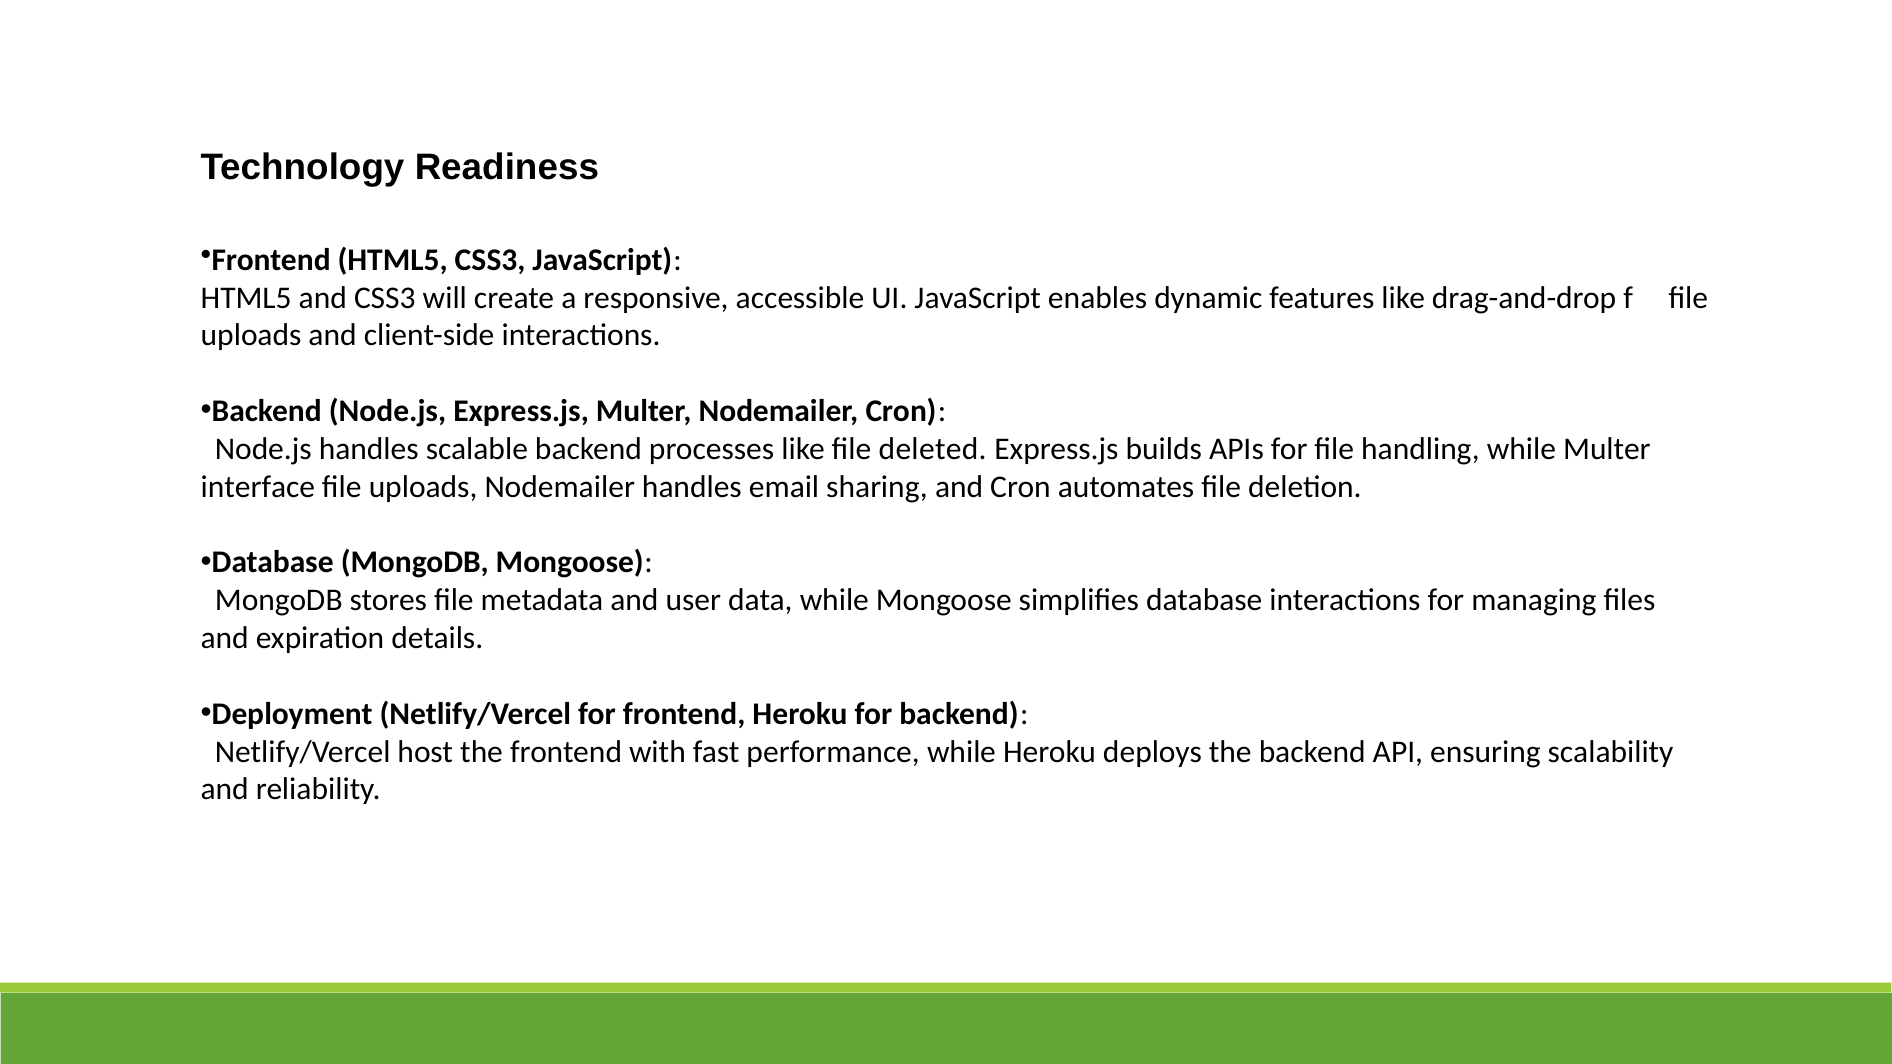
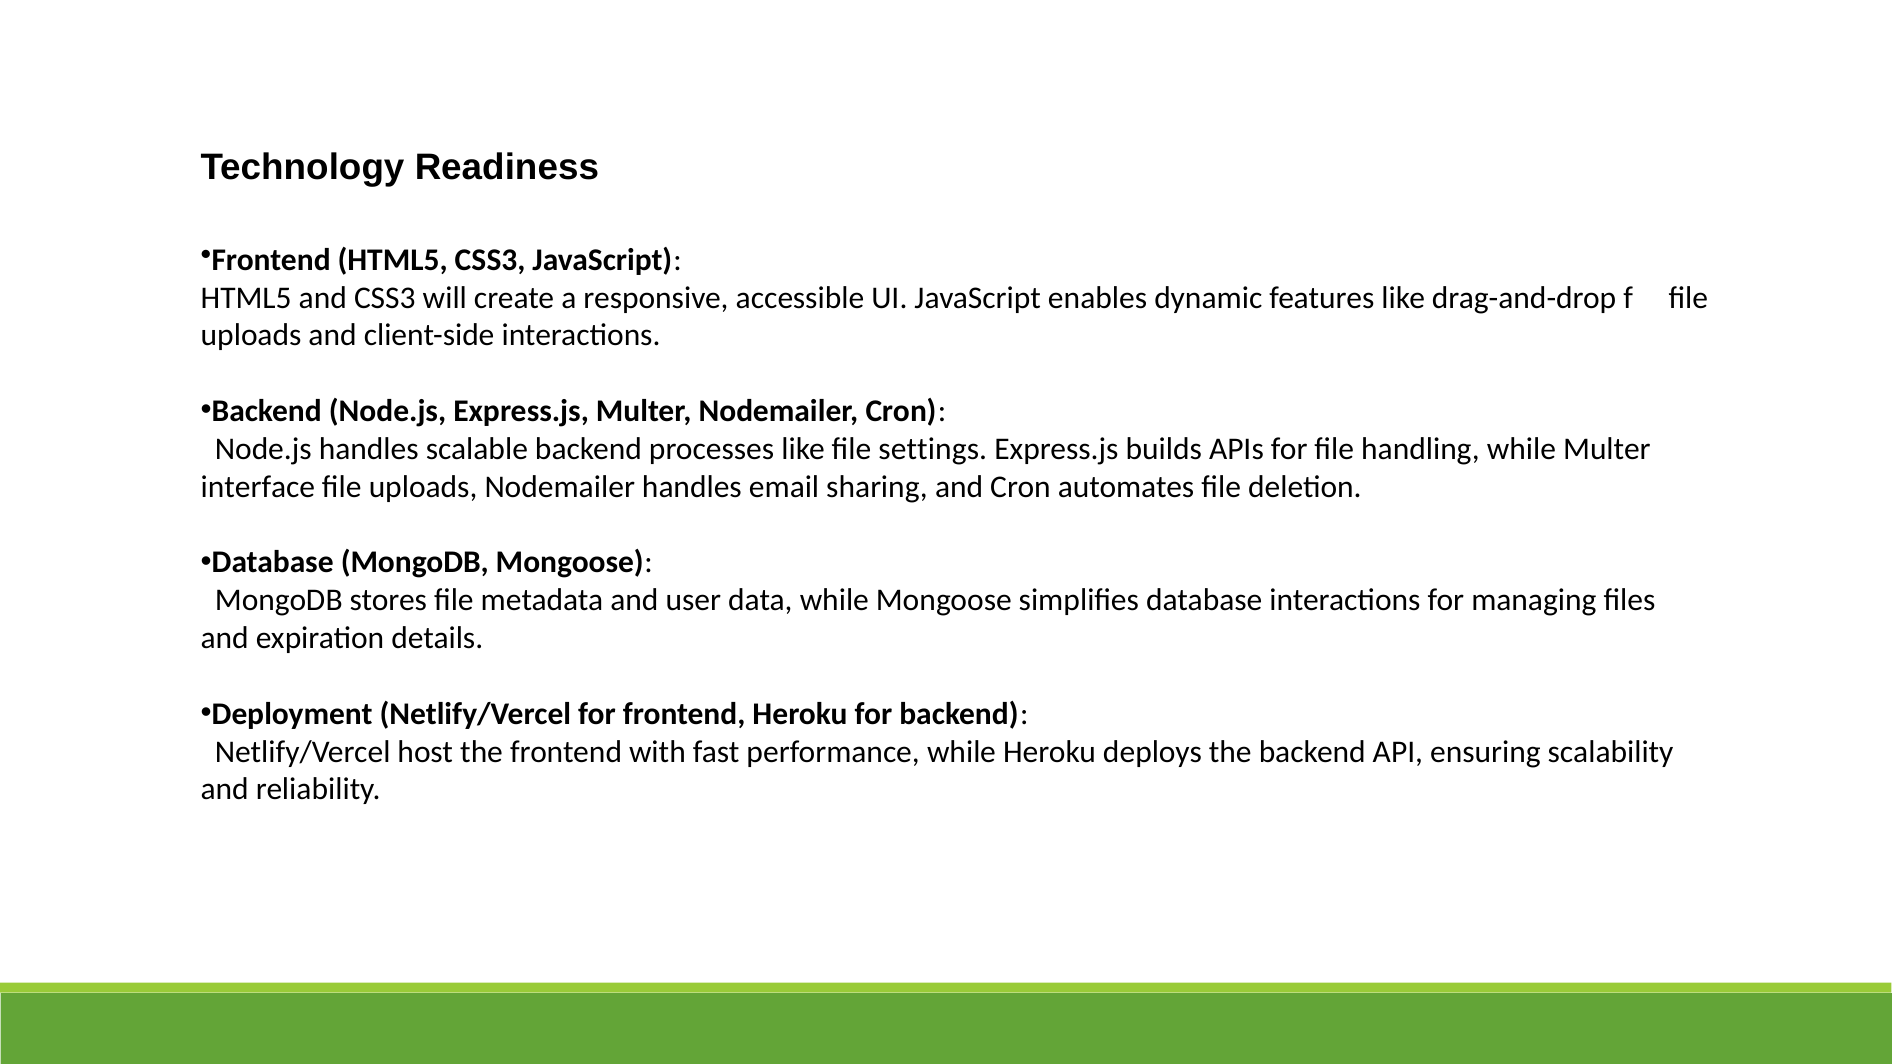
deleted: deleted -> settings
